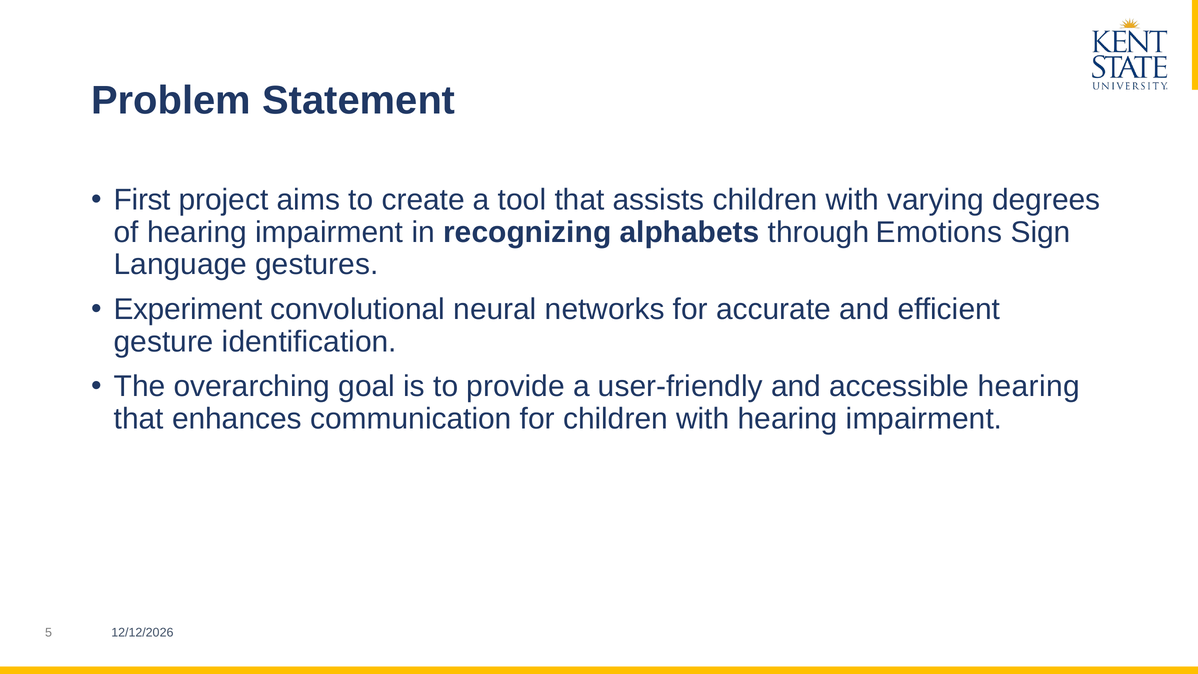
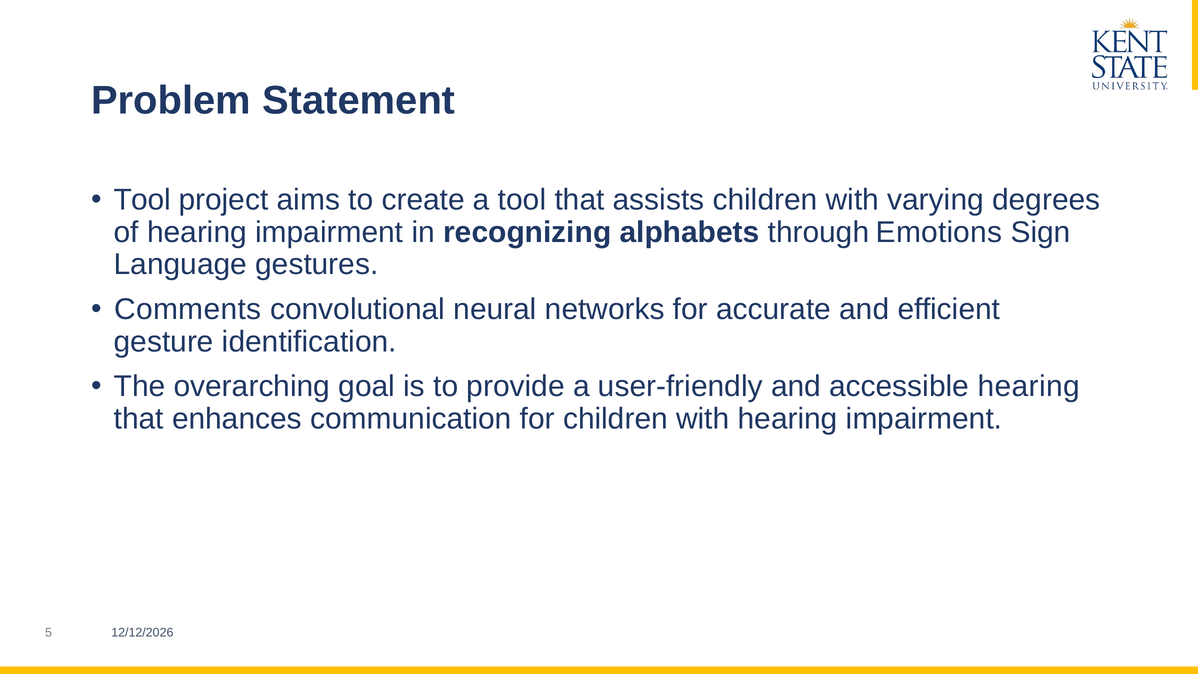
First at (142, 200): First -> Tool
Experiment: Experiment -> Comments
